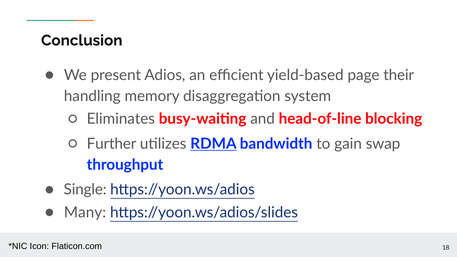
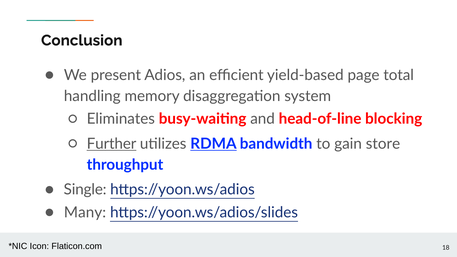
their: their -> total
Further underline: none -> present
swap: swap -> store
